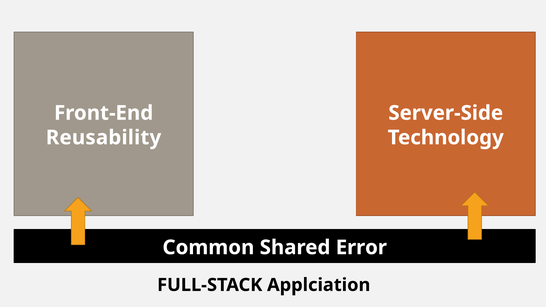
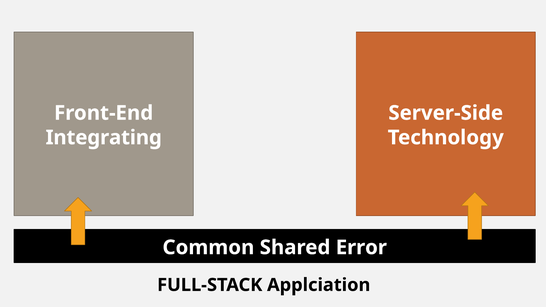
Reusability: Reusability -> Integrating
